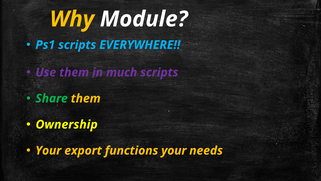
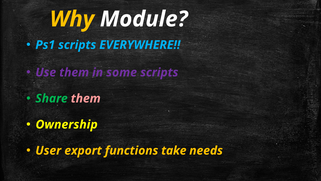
much: much -> some
them at (86, 98) colour: yellow -> pink
Your at (48, 150): Your -> User
functions your: your -> take
